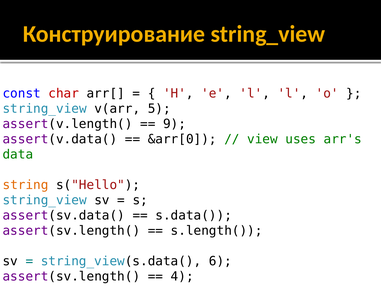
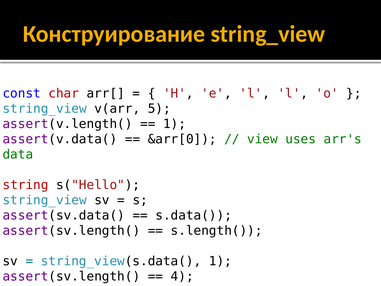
9 at (175, 124): 9 -> 1
string colour: orange -> red
string_view(s.data( 6: 6 -> 1
